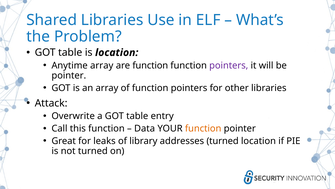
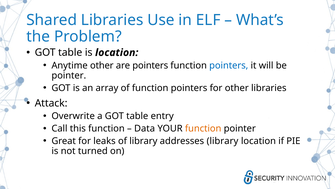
Anytime array: array -> other
are function: function -> pointers
pointers at (229, 65) colour: purple -> blue
addresses turned: turned -> library
